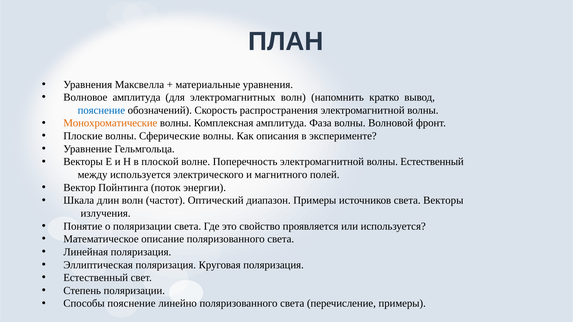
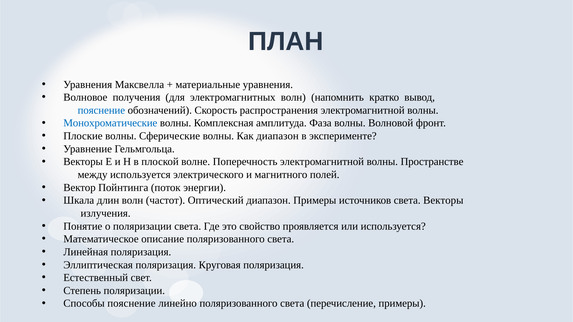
Волновое амплитуда: амплитуда -> получения
Монохроматические colour: orange -> blue
Как описания: описания -> диапазон
волны Естественный: Естественный -> Пространстве
